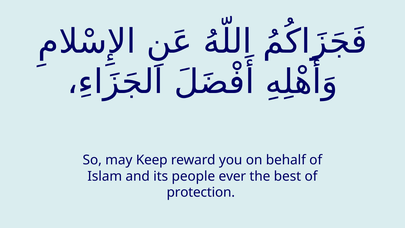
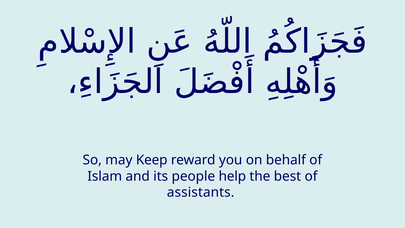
ever: ever -> help
protection: protection -> assistants
